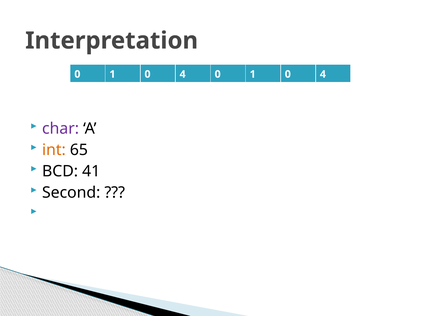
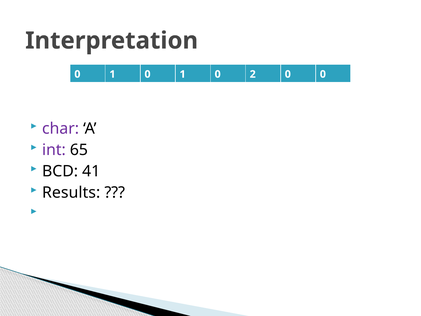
4 at (183, 74): 4 -> 1
1 at (253, 74): 1 -> 2
4 at (323, 74): 4 -> 0
int colour: orange -> purple
Second: Second -> Results
